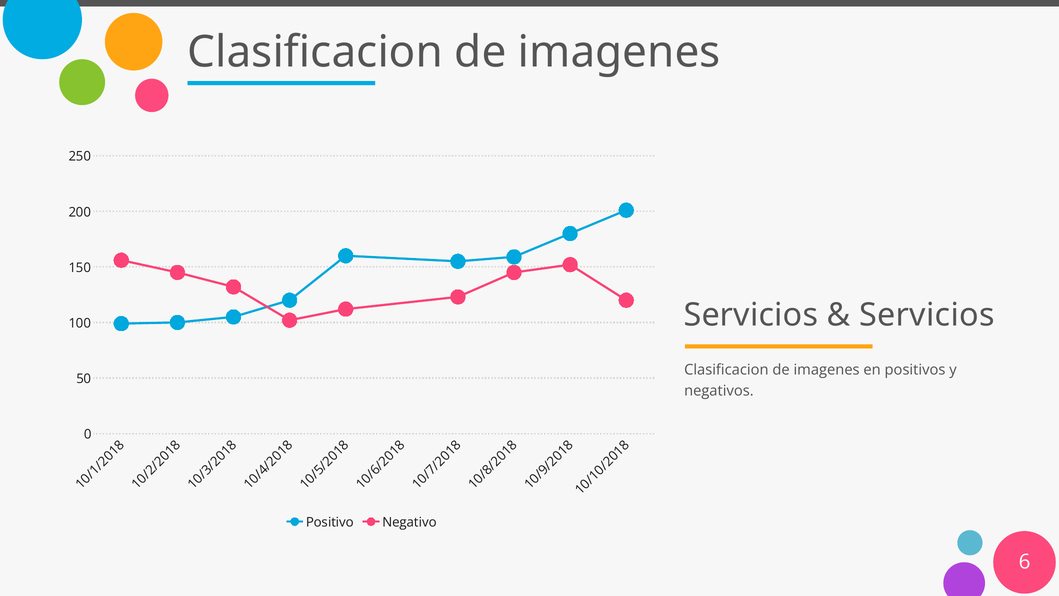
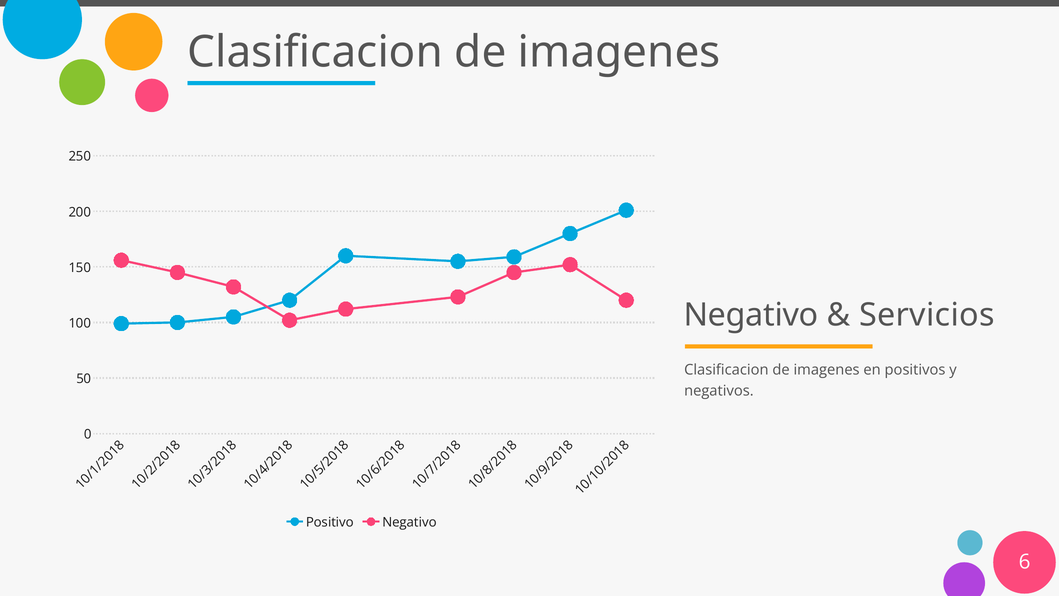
Servicios at (751, 315): Servicios -> Negativo
